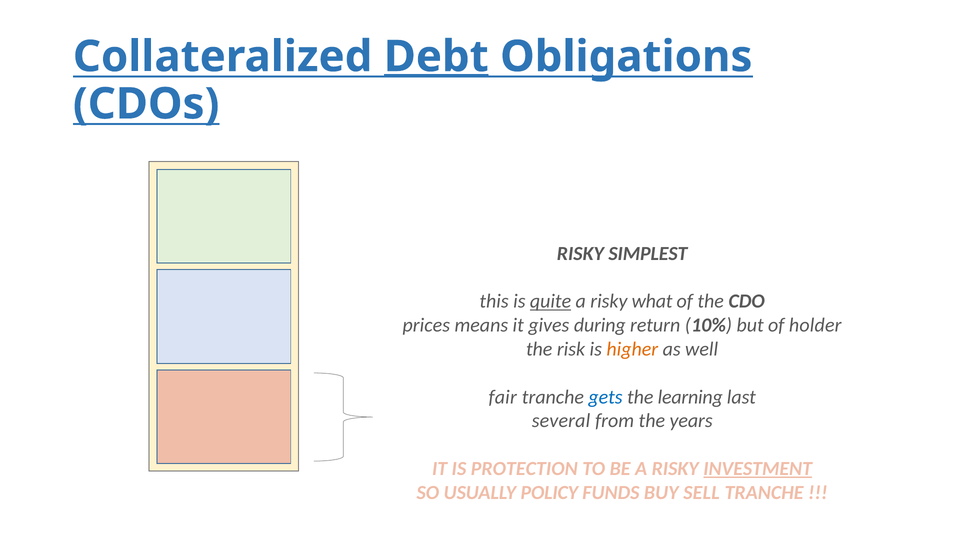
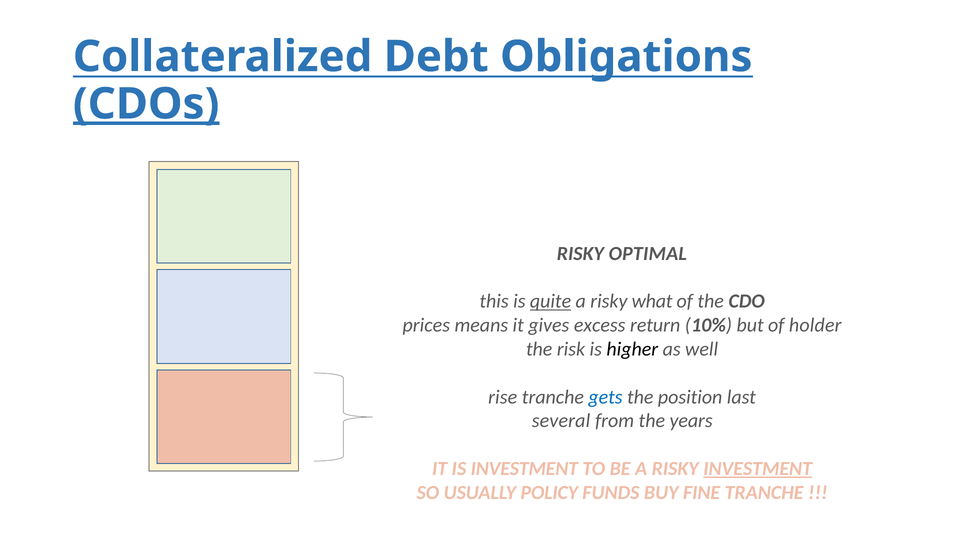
Debt underline: present -> none
CDOs underline: none -> present
SIMPLEST: SIMPLEST -> OPTIMAL
during: during -> excess
higher colour: orange -> black
fair: fair -> rise
learning: learning -> position
IS PROTECTION: PROTECTION -> INVESTMENT
SELL: SELL -> FINE
